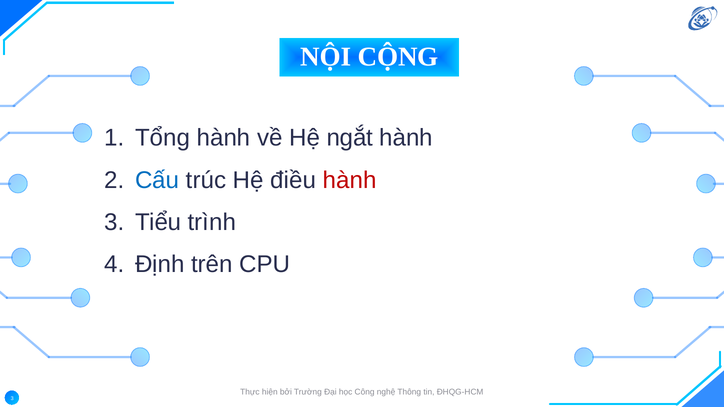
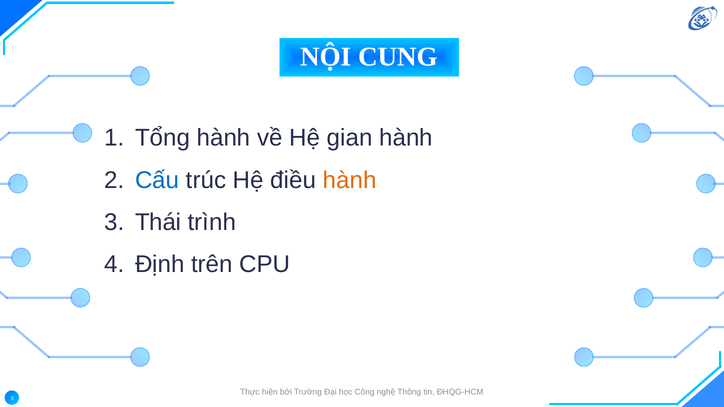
CỘNG: CỘNG -> CUNG
ngắt: ngắt -> gian
hành at (350, 180) colour: red -> orange
Tiểu: Tiểu -> Thái
